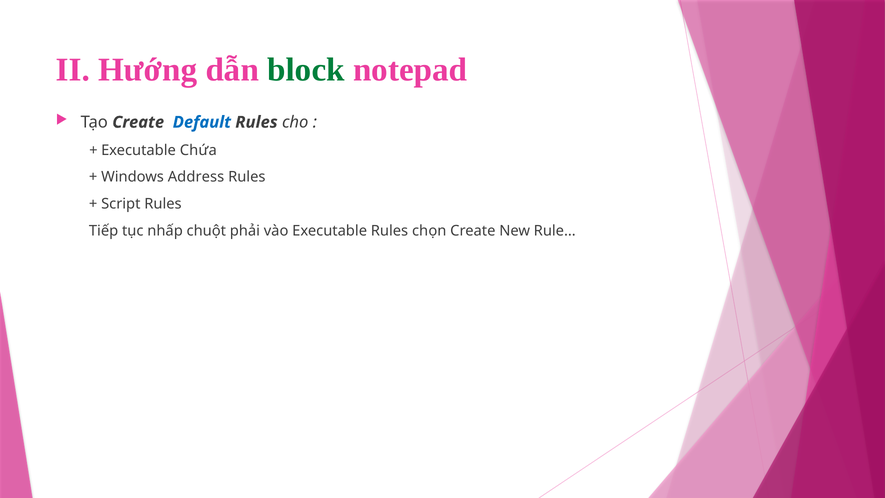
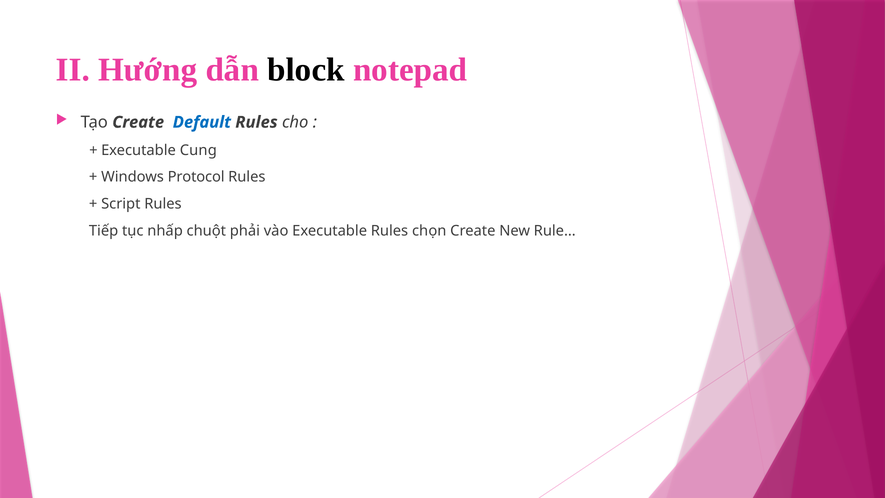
block colour: green -> black
Chứa: Chứa -> Cung
Address: Address -> Protocol
